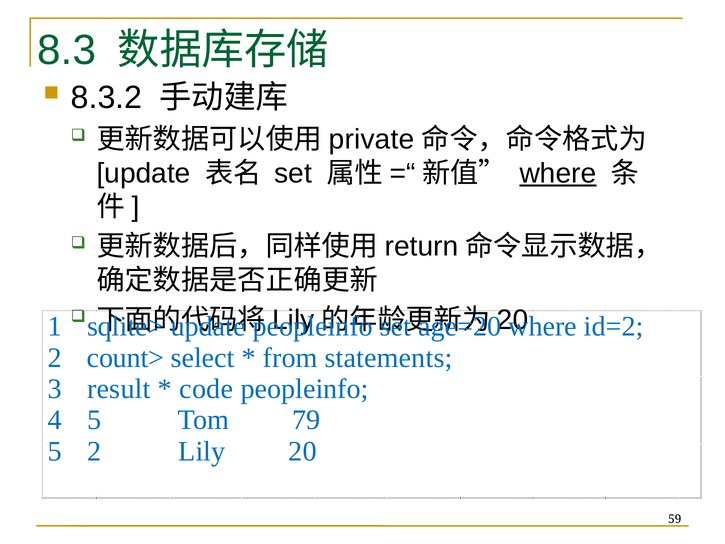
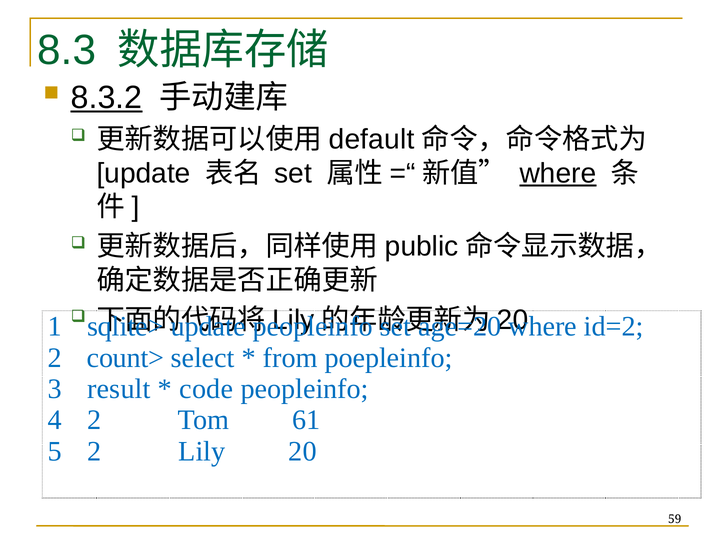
8.3.2 underline: none -> present
private: private -> default
return: return -> public
statements: statements -> poepleinfo
4 5: 5 -> 2
79: 79 -> 61
